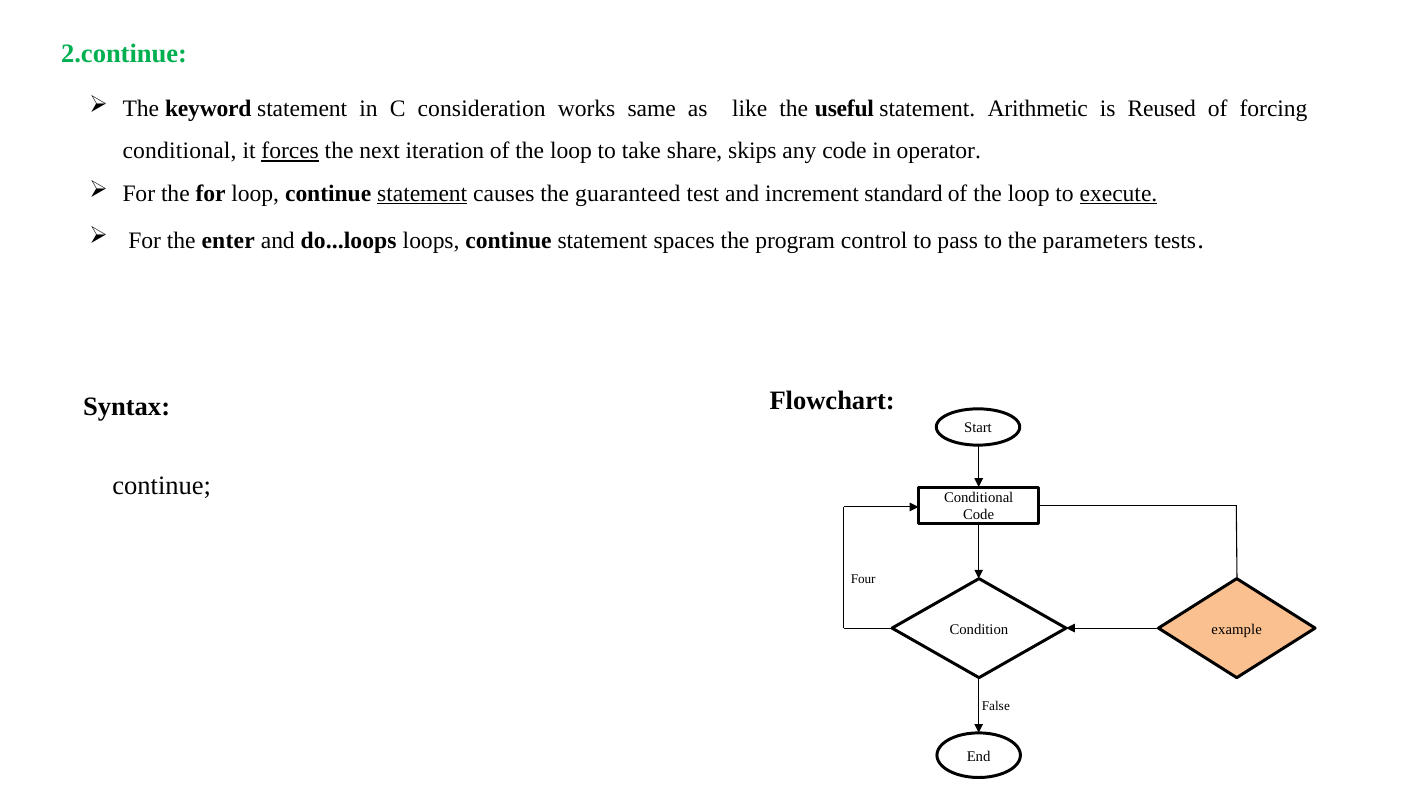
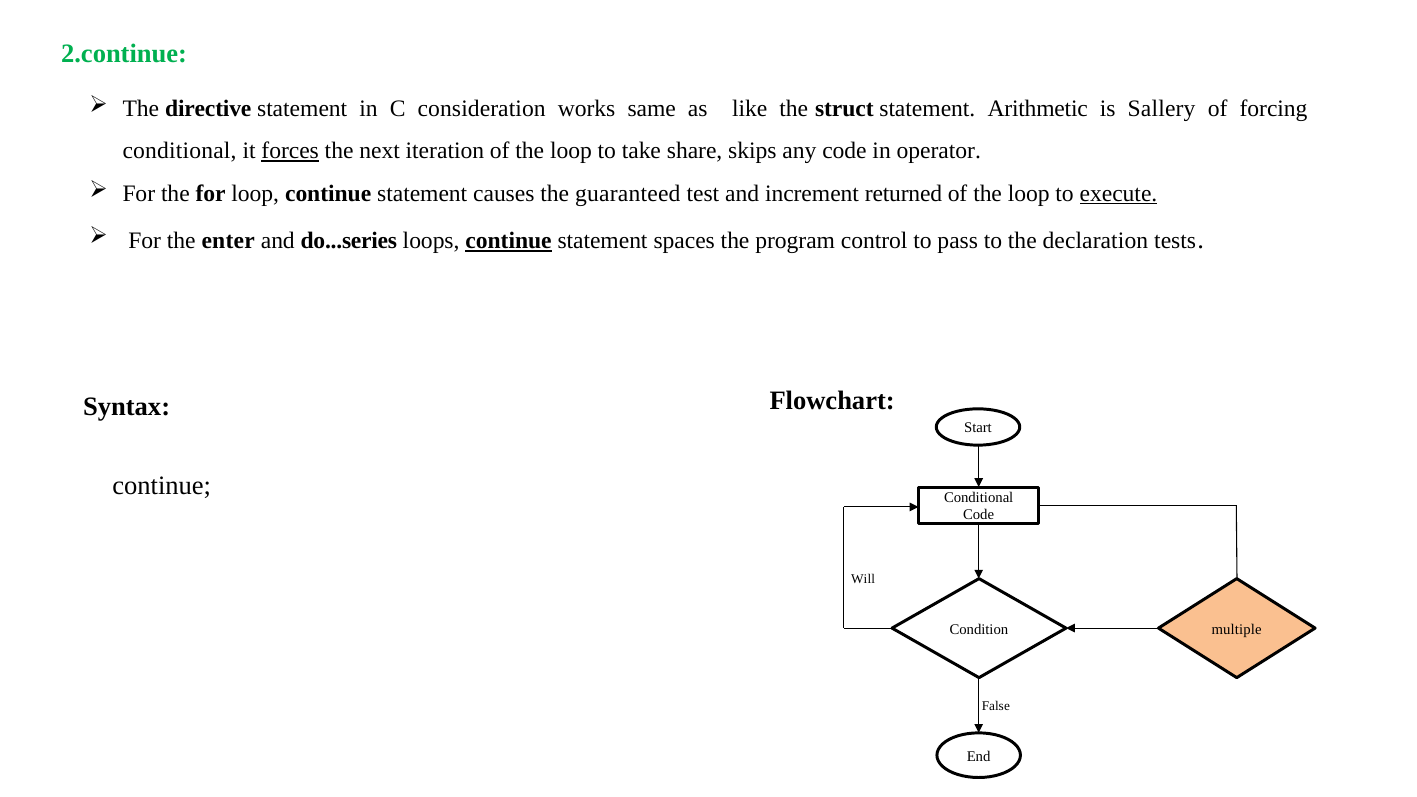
keyword: keyword -> directive
useful: useful -> struct
Reused: Reused -> Sallery
statement at (422, 193) underline: present -> none
standard: standard -> returned
do...loops: do...loops -> do...series
continue at (509, 241) underline: none -> present
parameters: parameters -> declaration
Four: Four -> Will
example: example -> multiple
